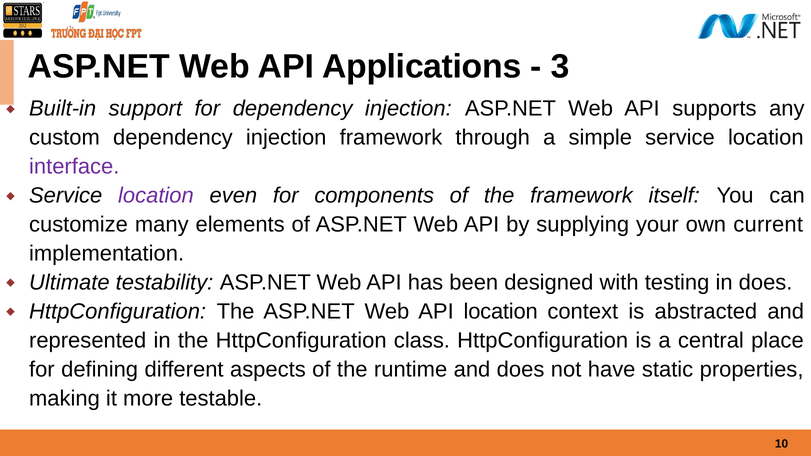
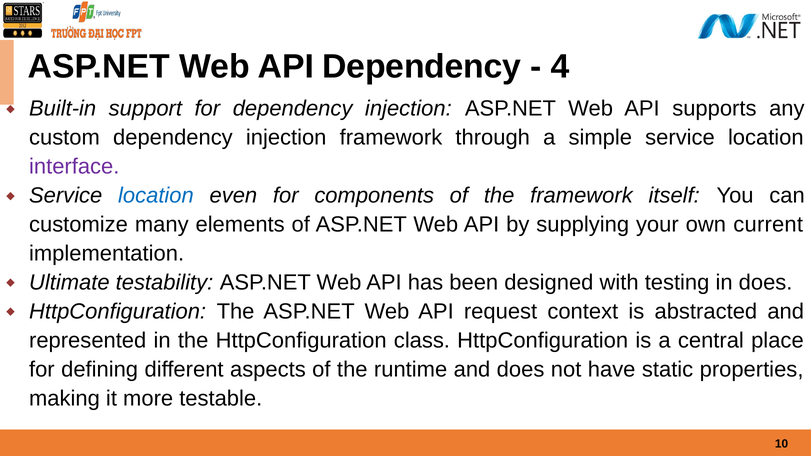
API Applications: Applications -> Dependency
3: 3 -> 4
location at (156, 196) colour: purple -> blue
API location: location -> request
